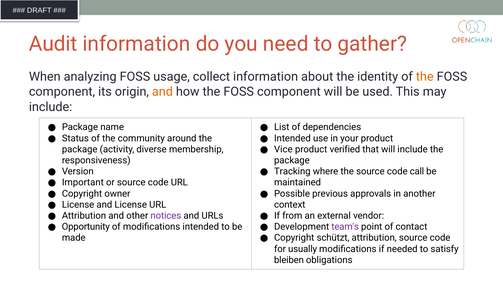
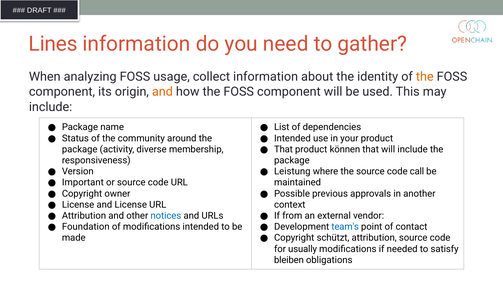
Audit: Audit -> Lines
Vice at (283, 149): Vice -> That
verified: verified -> können
Tracking: Tracking -> Leistung
notices colour: purple -> blue
Opportunity: Opportunity -> Foundation
team's colour: purple -> blue
